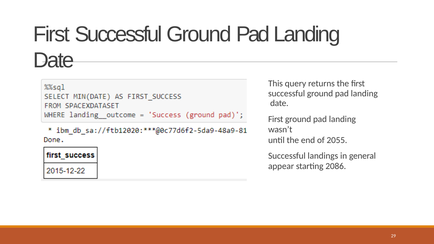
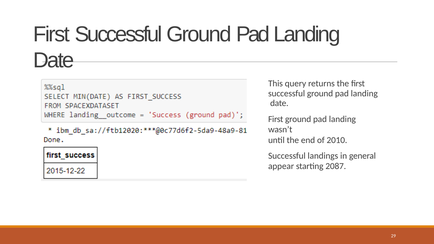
2055: 2055 -> 2010
2086: 2086 -> 2087
